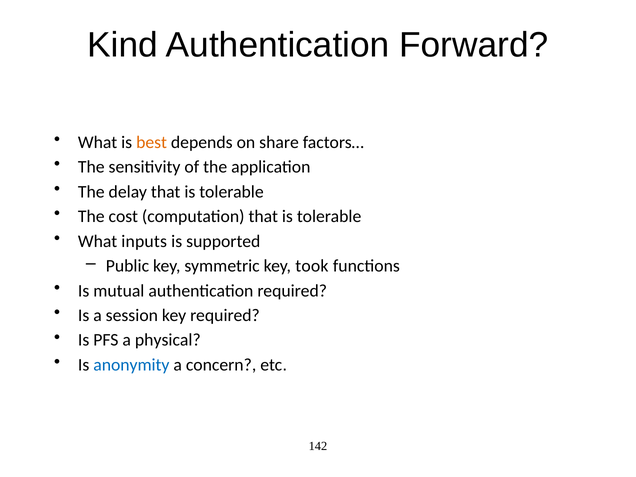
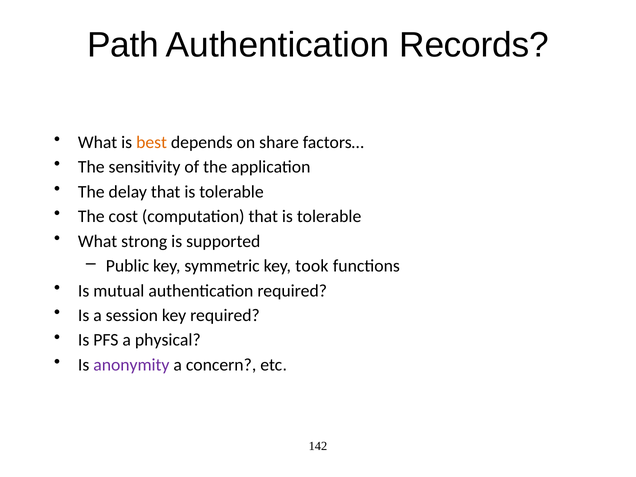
Kind: Kind -> Path
Forward: Forward -> Records
inputs: inputs -> strong
anonymity colour: blue -> purple
